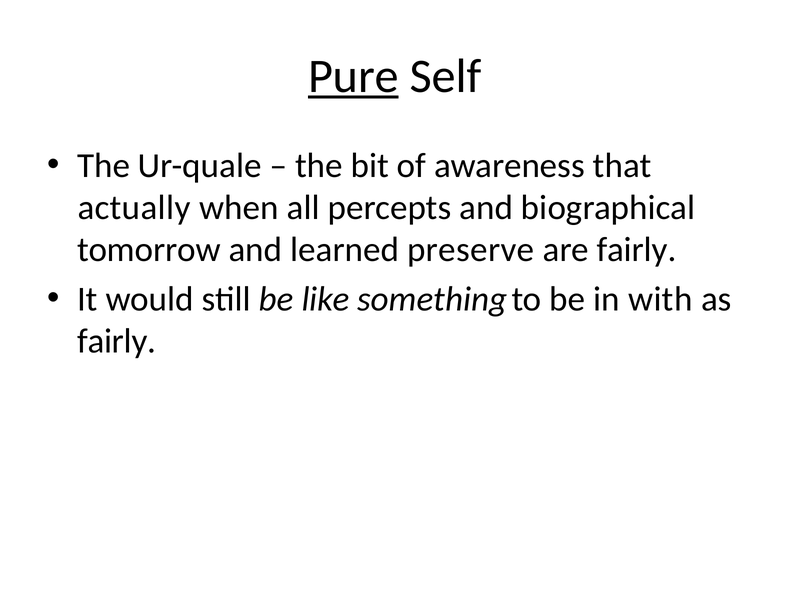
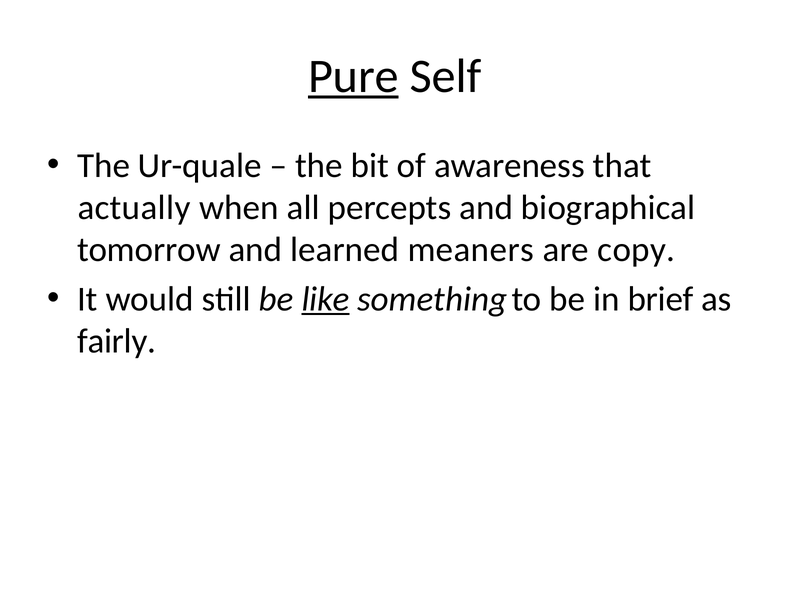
preserve: preserve -> meaners
are fairly: fairly -> copy
like underline: none -> present
with: with -> brief
